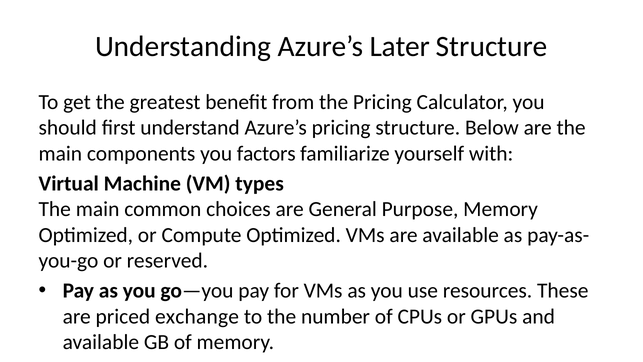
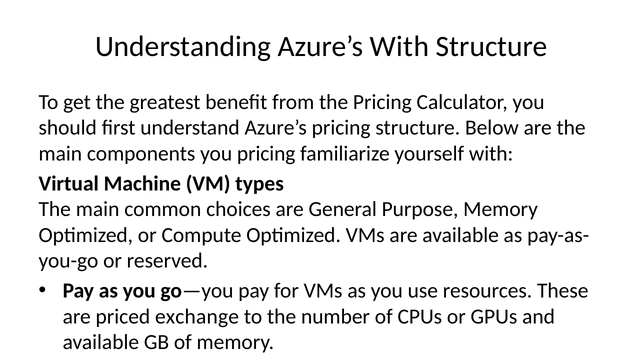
Azure’s Later: Later -> With
you factors: factors -> pricing
